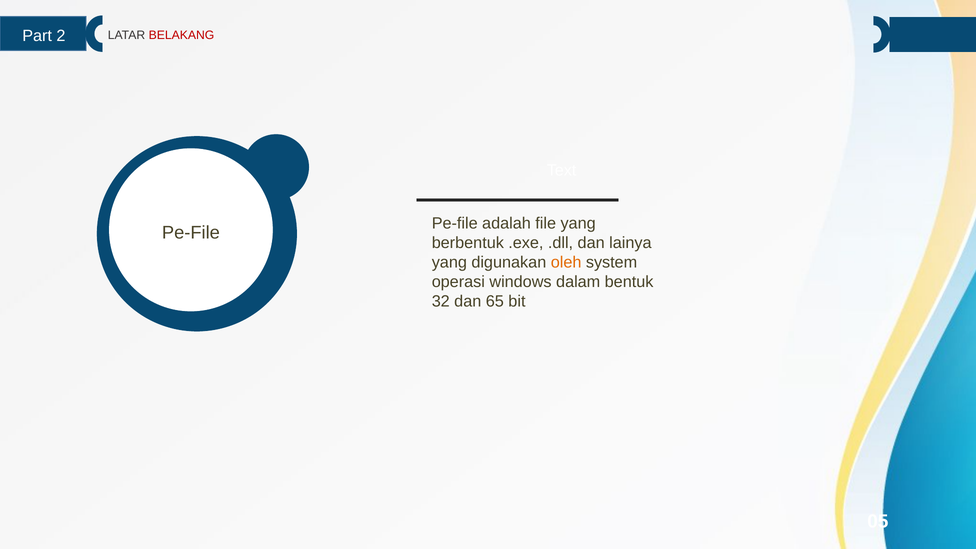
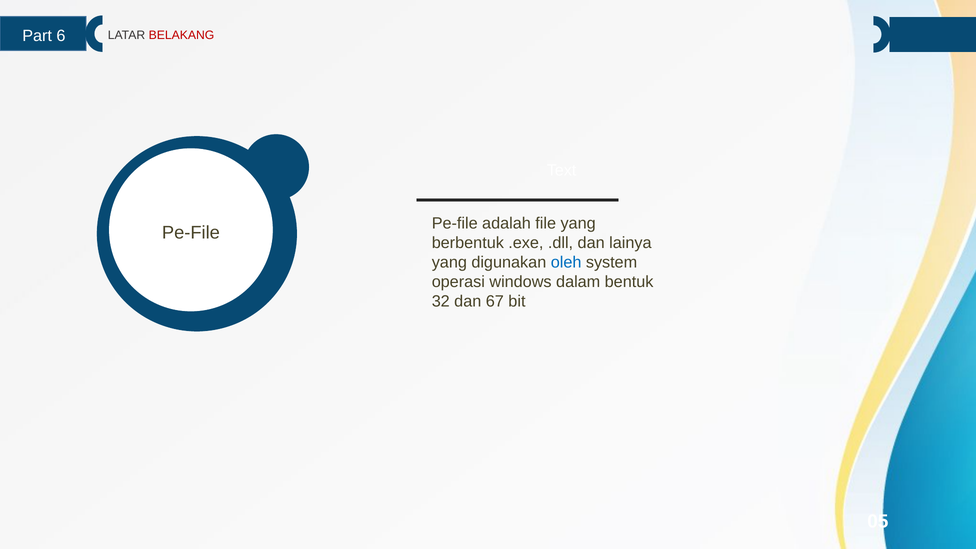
2: 2 -> 6
oleh colour: orange -> blue
65: 65 -> 67
